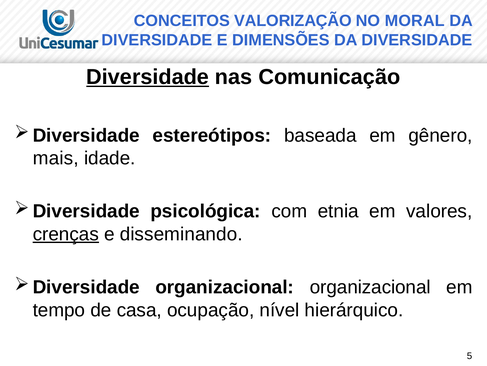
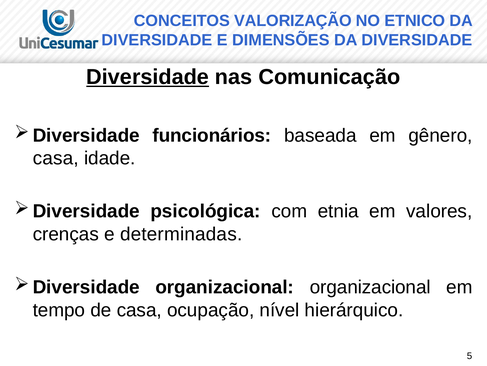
MORAL: MORAL -> ETNICO
estereótipos: estereótipos -> funcionários
mais at (56, 158): mais -> casa
crenças underline: present -> none
disseminando: disseminando -> determinadas
